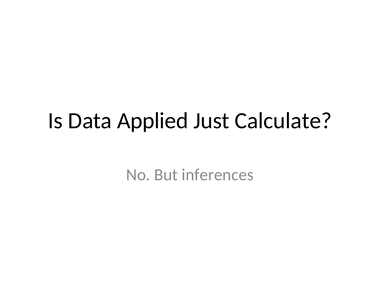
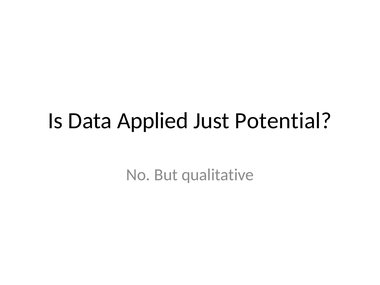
Calculate: Calculate -> Potential
inferences: inferences -> qualitative
